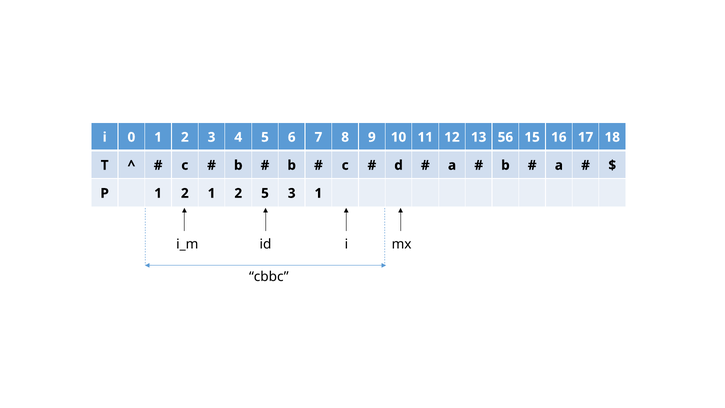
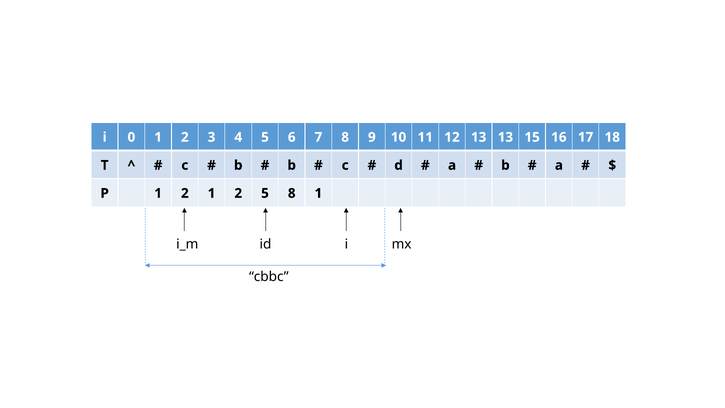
13 56: 56 -> 13
5 3: 3 -> 8
